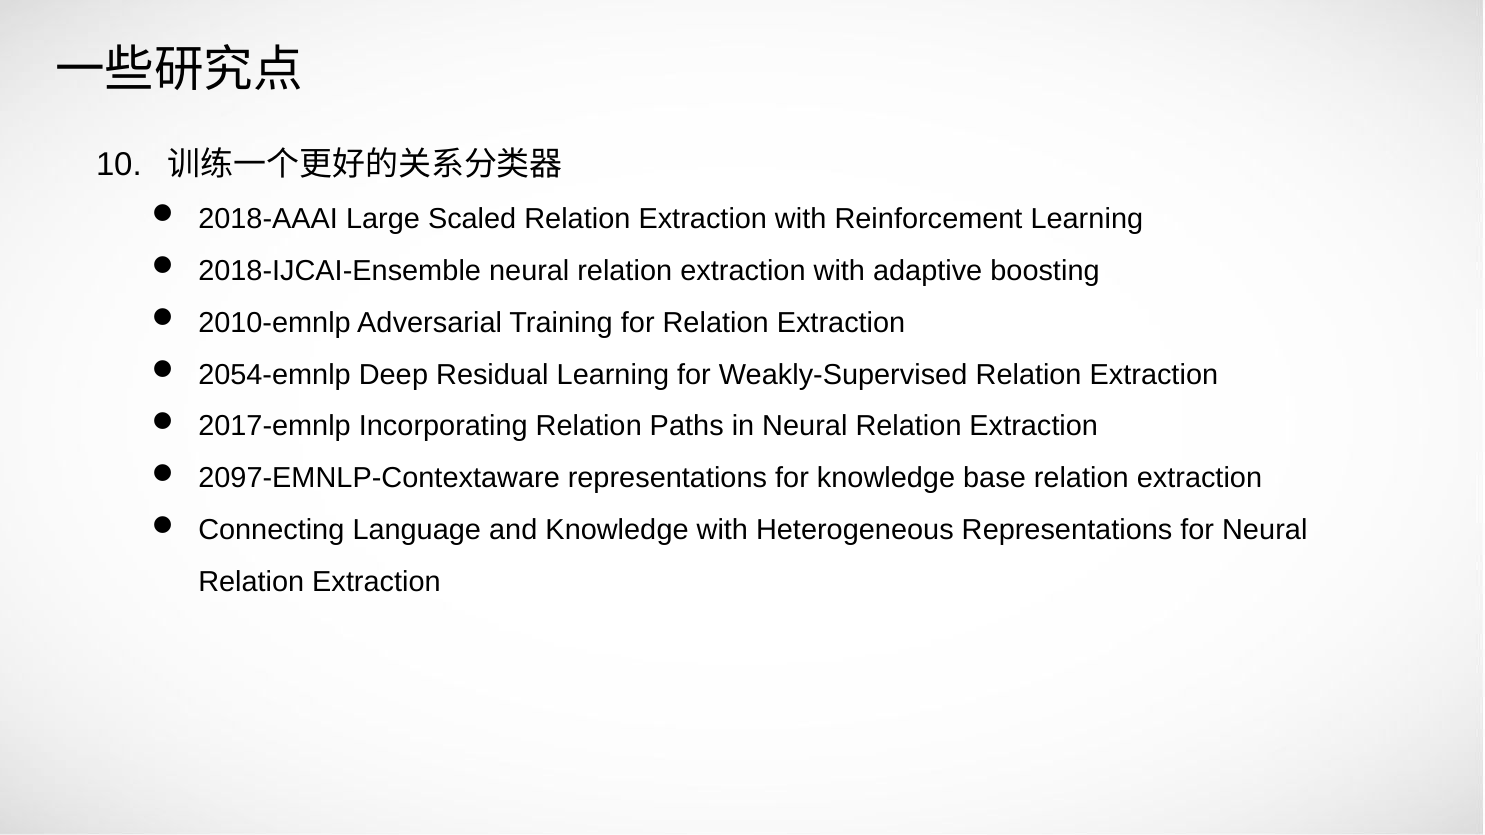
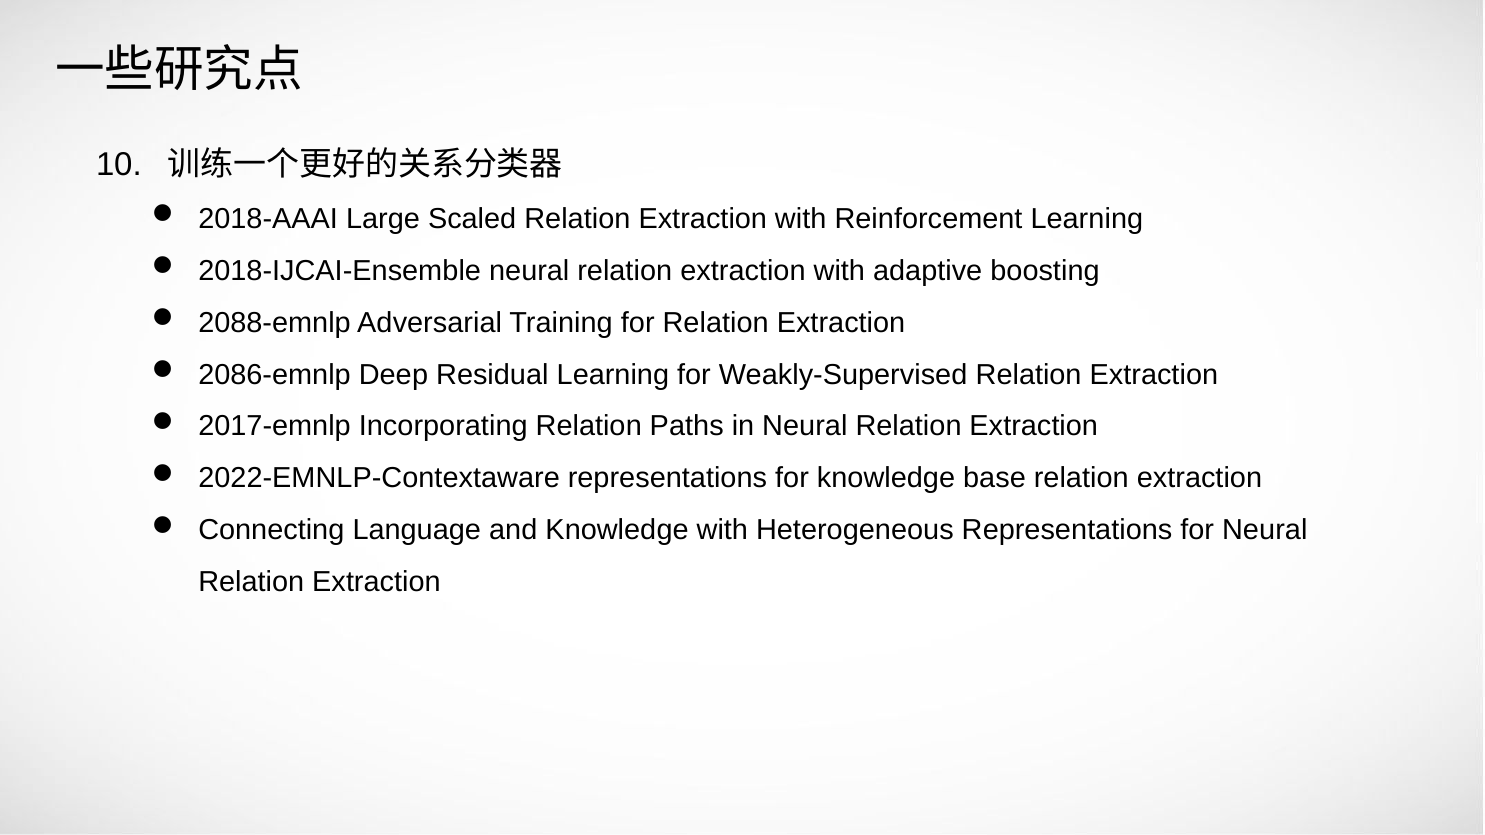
2010-emnlp: 2010-emnlp -> 2088-emnlp
2054-emnlp: 2054-emnlp -> 2086-emnlp
2097-EMNLP-Contextaware: 2097-EMNLP-Contextaware -> 2022-EMNLP-Contextaware
